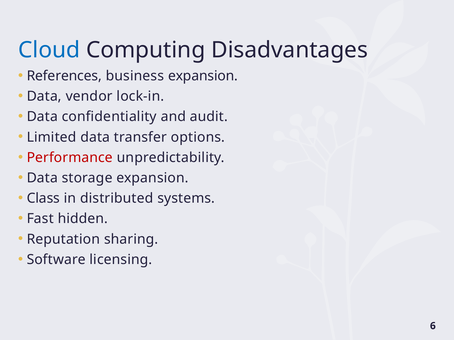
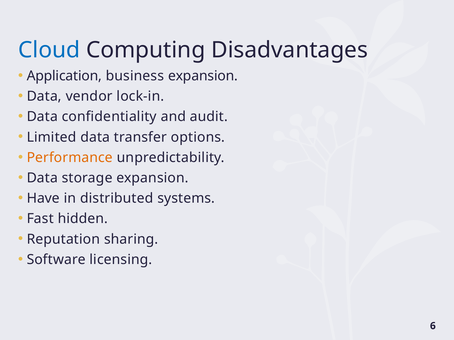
References: References -> Application
Performance colour: red -> orange
Class: Class -> Have
